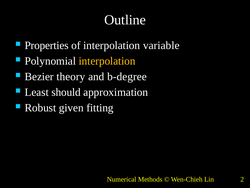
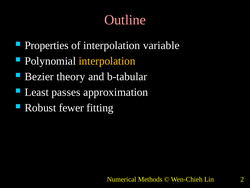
Outline colour: white -> pink
b-degree: b-degree -> b-tabular
should: should -> passes
given: given -> fewer
